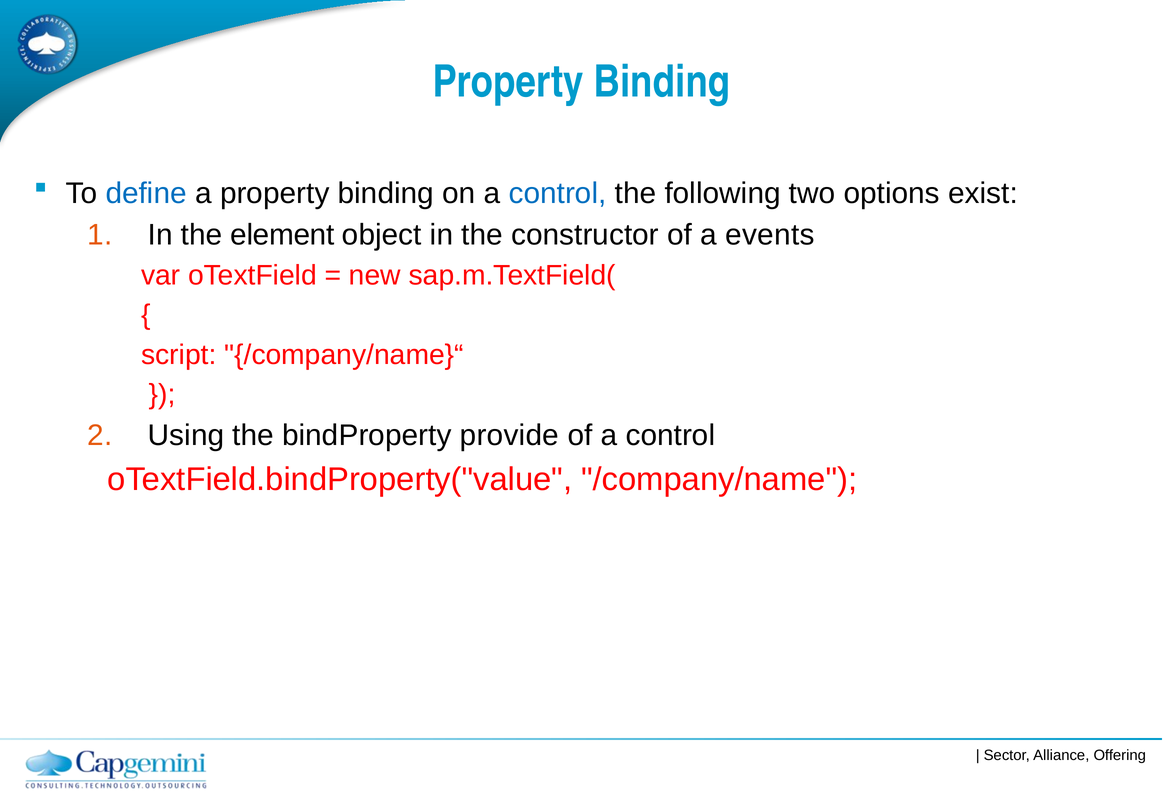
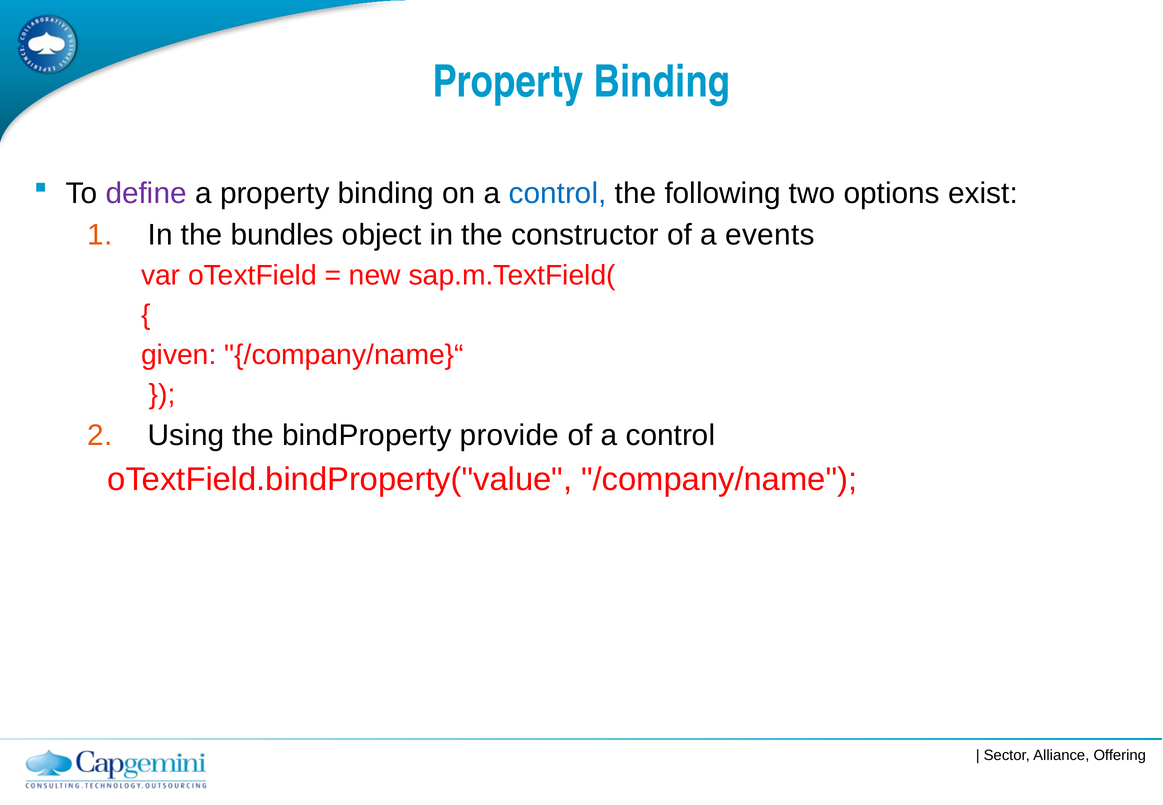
define colour: blue -> purple
element: element -> bundles
script: script -> given
